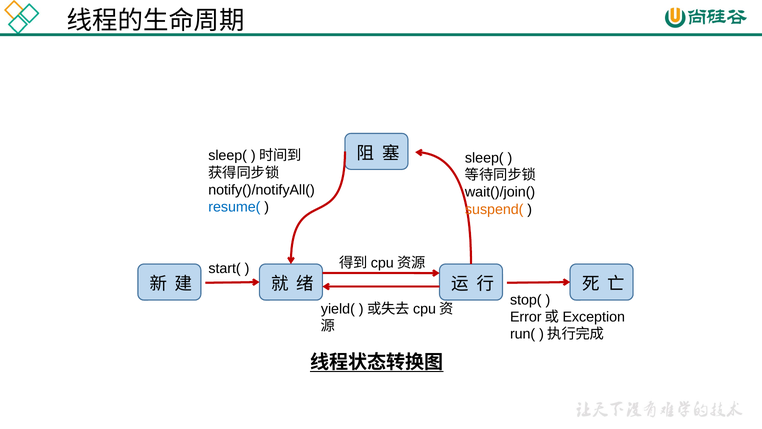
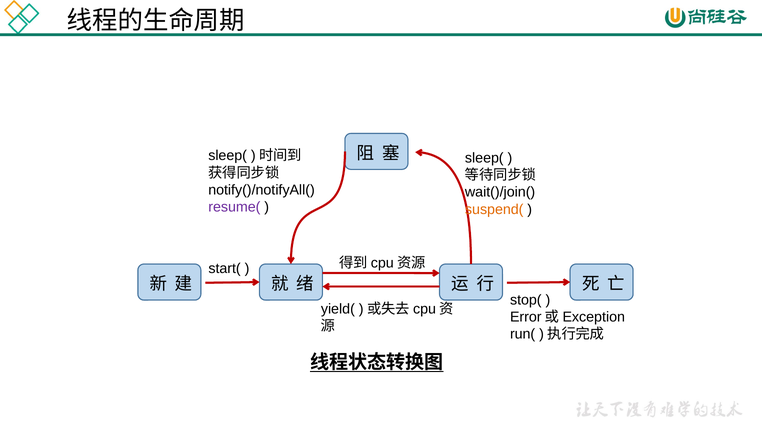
resume( colour: blue -> purple
